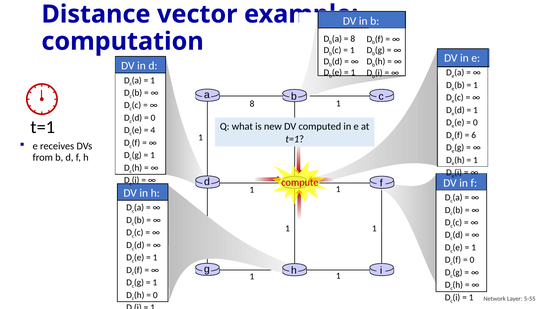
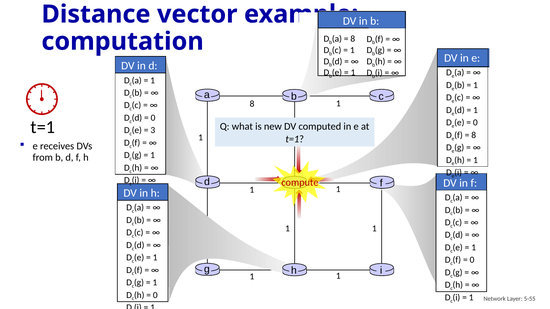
4: 4 -> 3
6 at (474, 135): 6 -> 8
